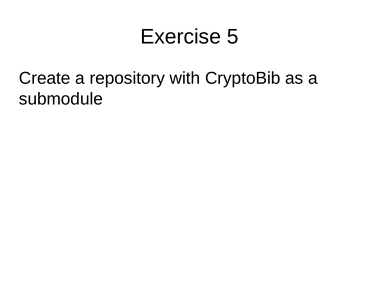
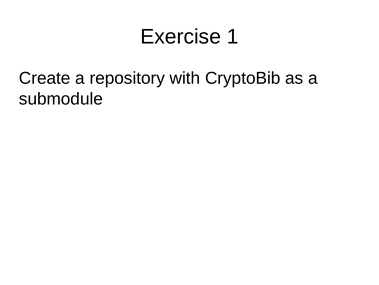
5: 5 -> 1
